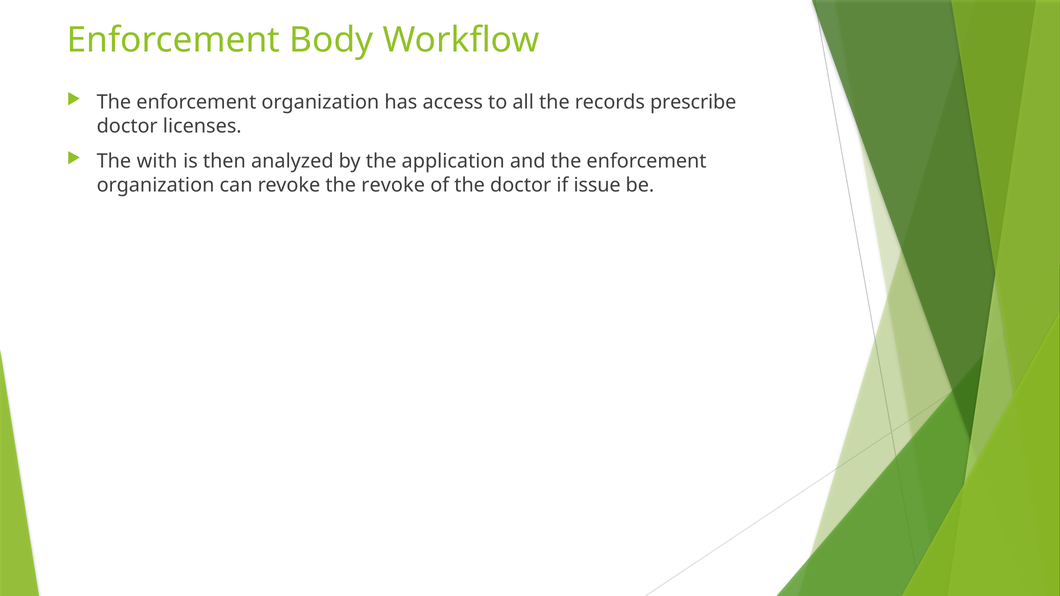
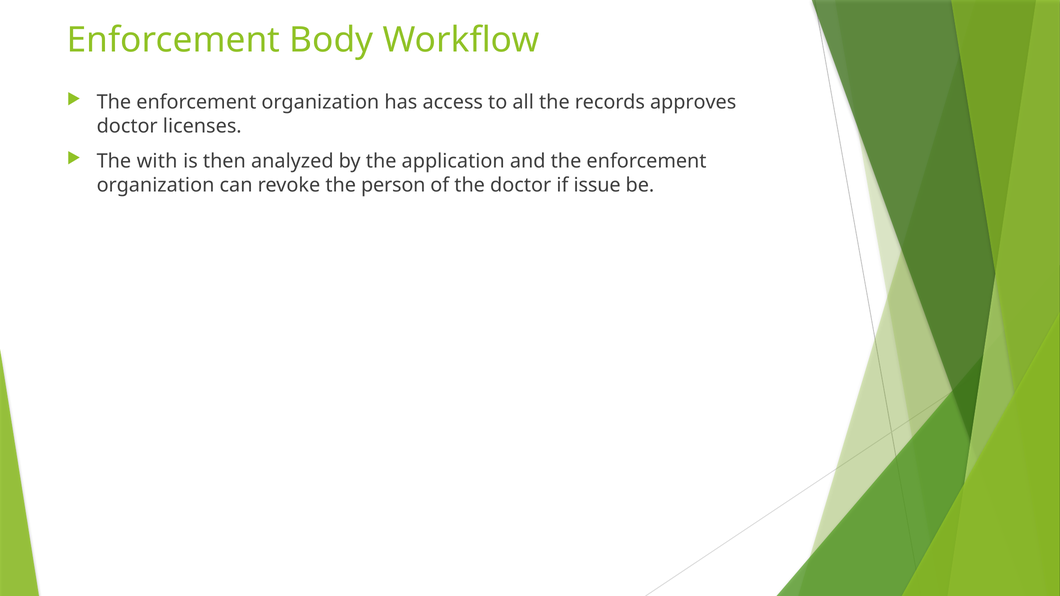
prescribe: prescribe -> approves
the revoke: revoke -> person
